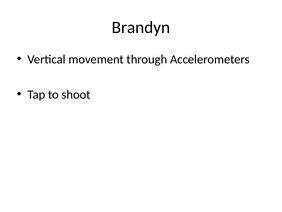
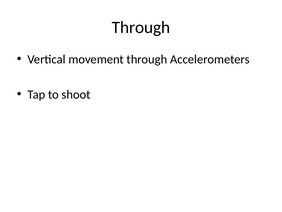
Brandyn at (141, 27): Brandyn -> Through
